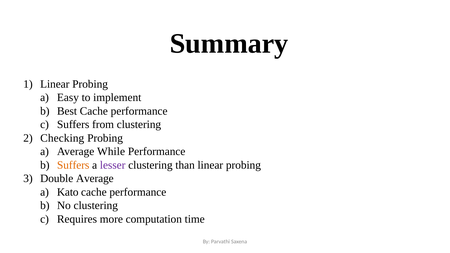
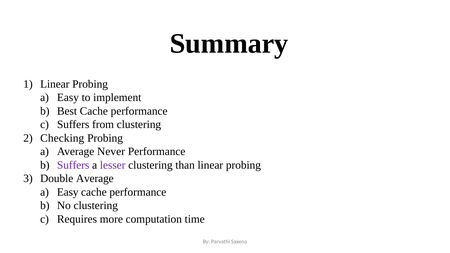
While: While -> Never
Suffers at (73, 165) colour: orange -> purple
Kato at (68, 192): Kato -> Easy
